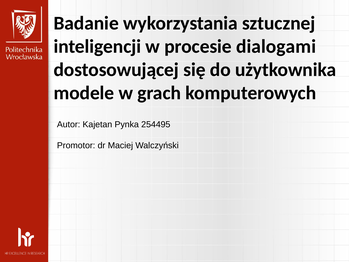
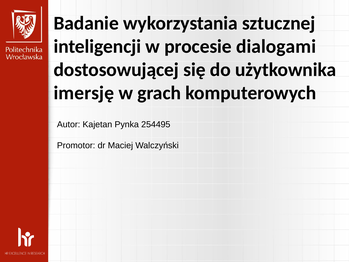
modele: modele -> imersję
